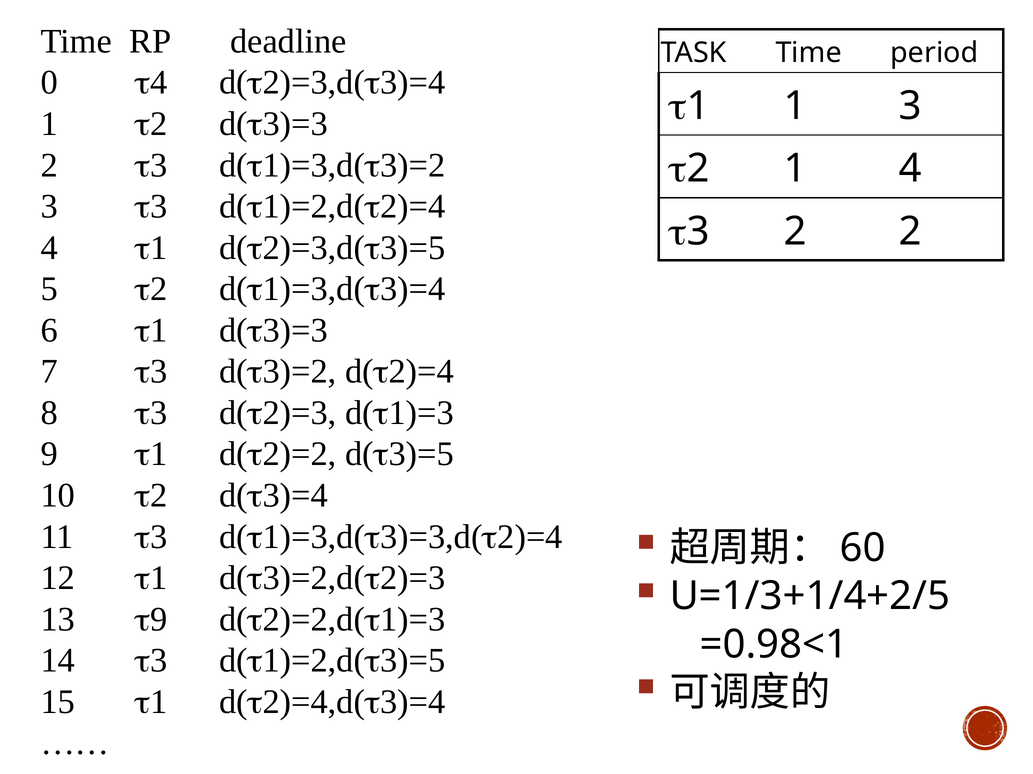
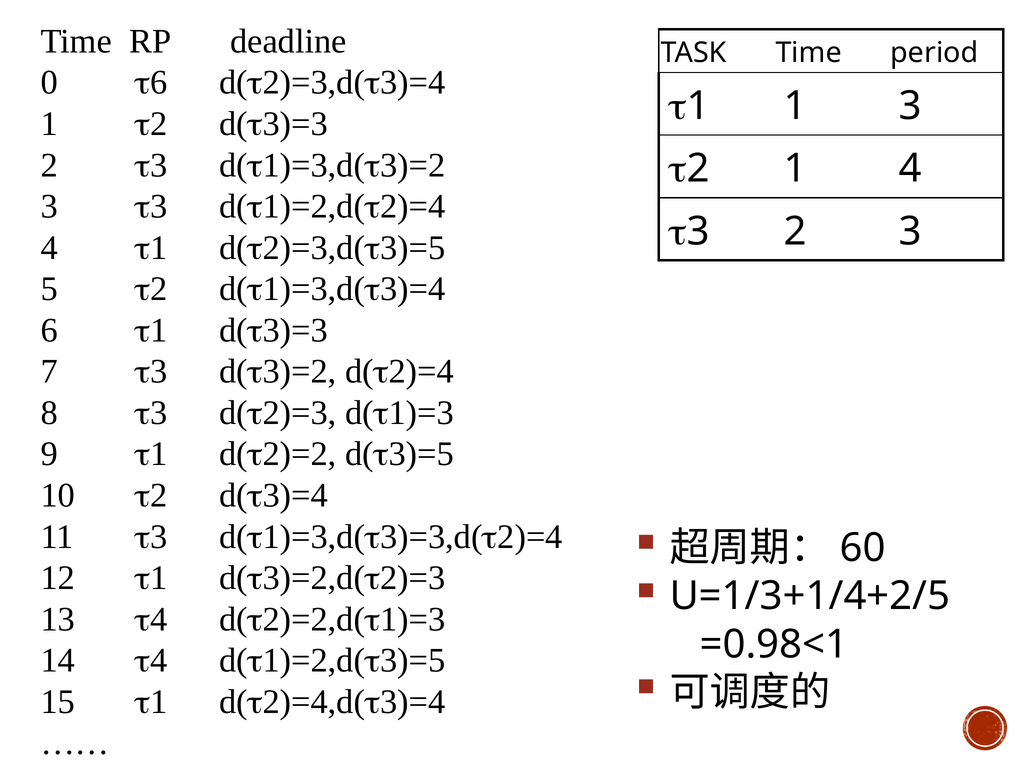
4 at (159, 83): 4 -> 6
2 2: 2 -> 3
9 at (159, 620): 9 -> 4
3 at (159, 661): 3 -> 4
